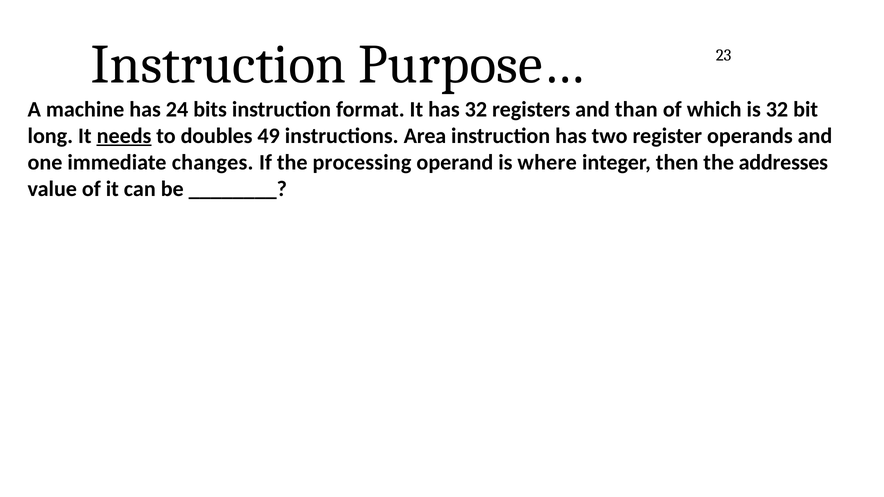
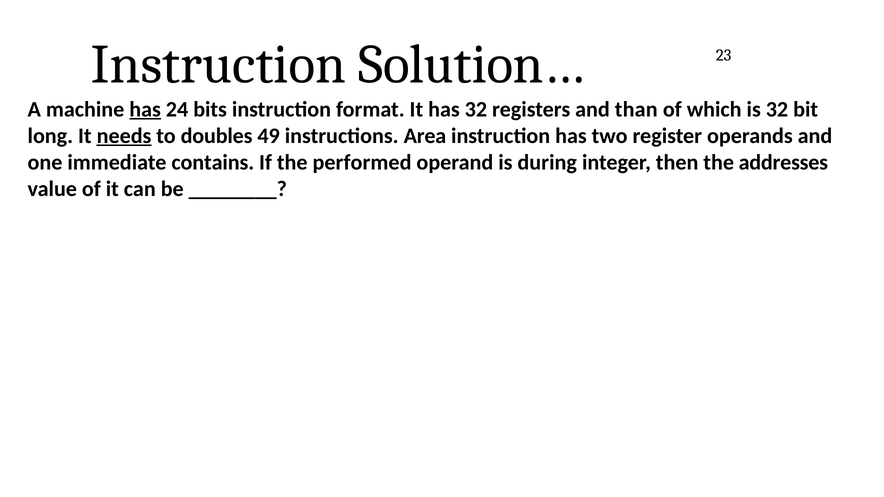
Purpose…: Purpose… -> Solution…
has at (145, 109) underline: none -> present
changes: changes -> contains
processing: processing -> performed
where: where -> during
